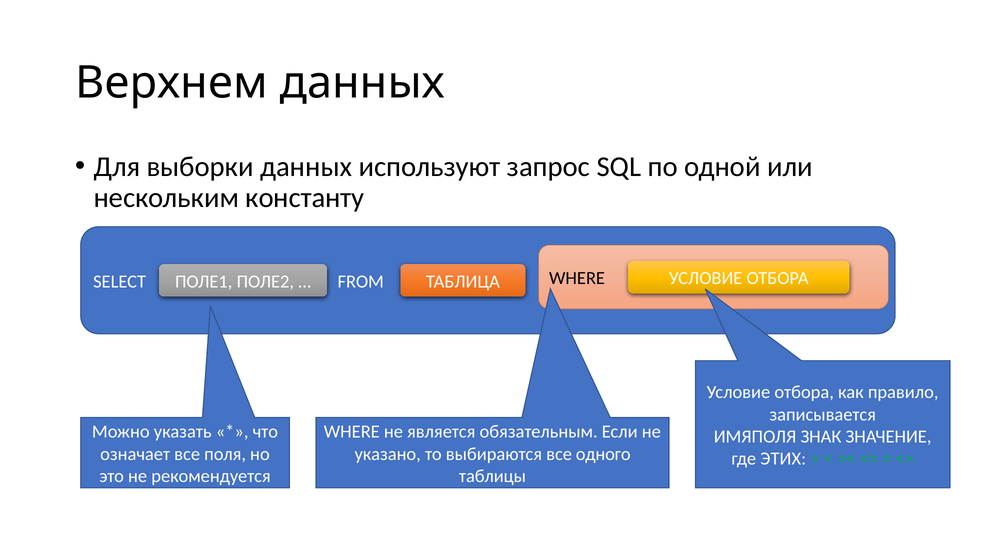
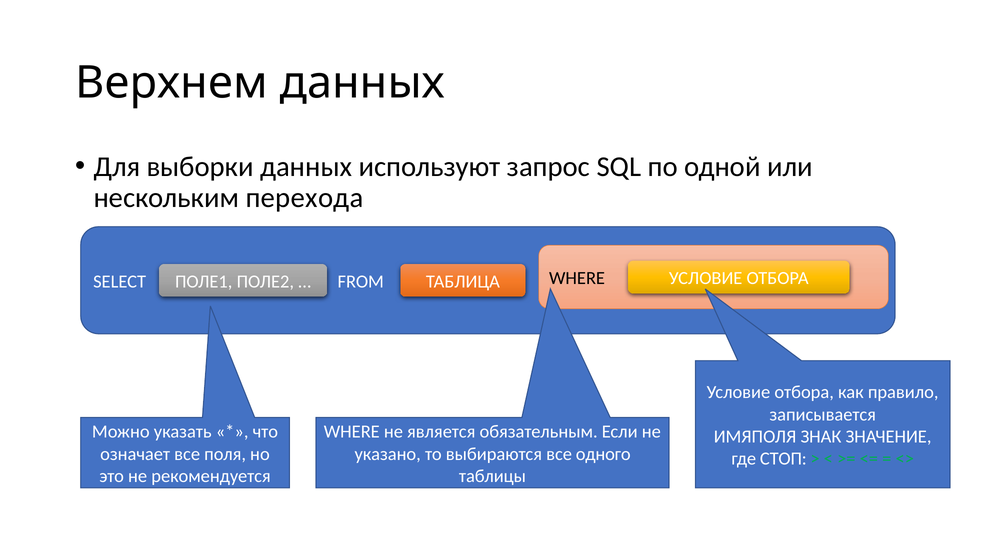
константу: константу -> перехода
ЭТИХ: ЭТИХ -> СТОП
